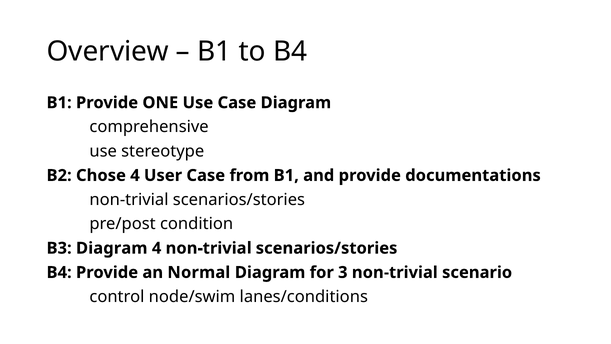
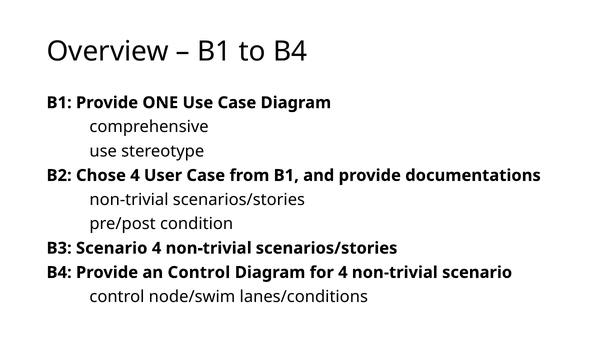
B3 Diagram: Diagram -> Scenario
an Normal: Normal -> Control
for 3: 3 -> 4
